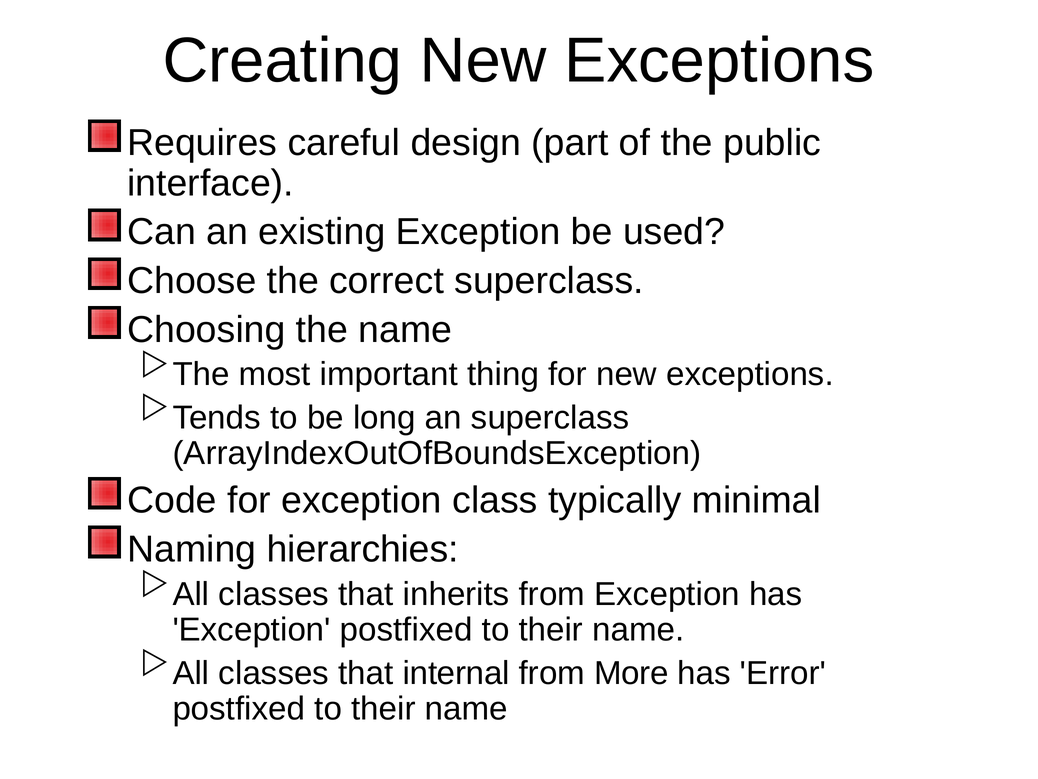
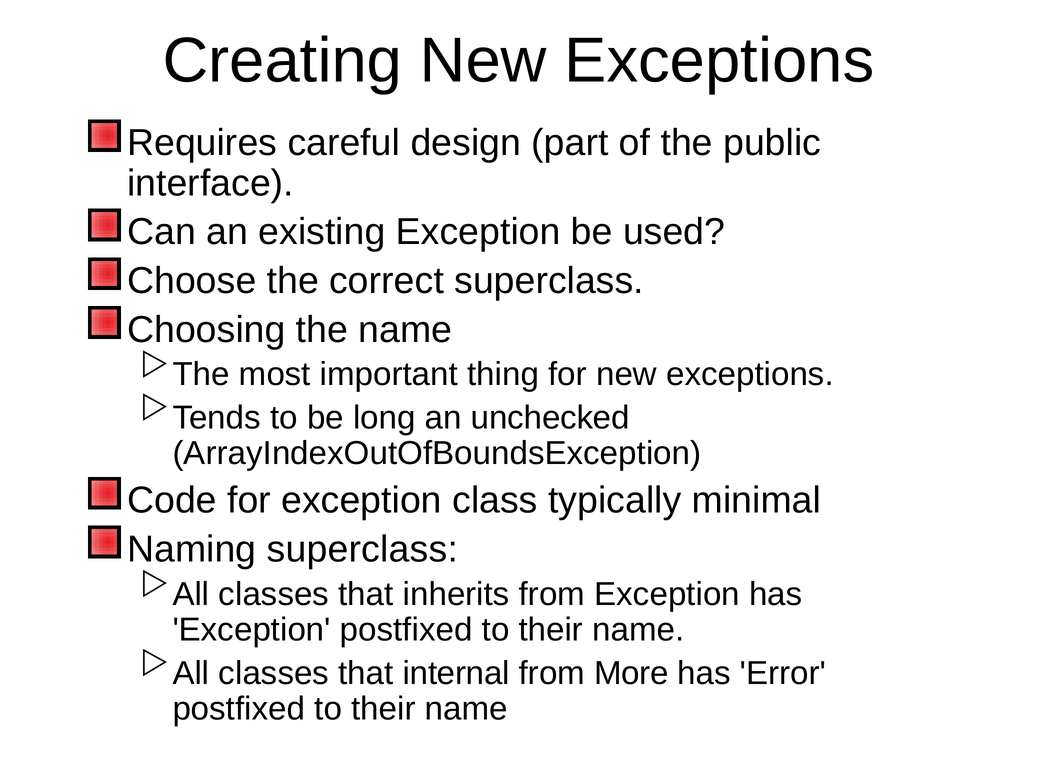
an superclass: superclass -> unchecked
Naming hierarchies: hierarchies -> superclass
